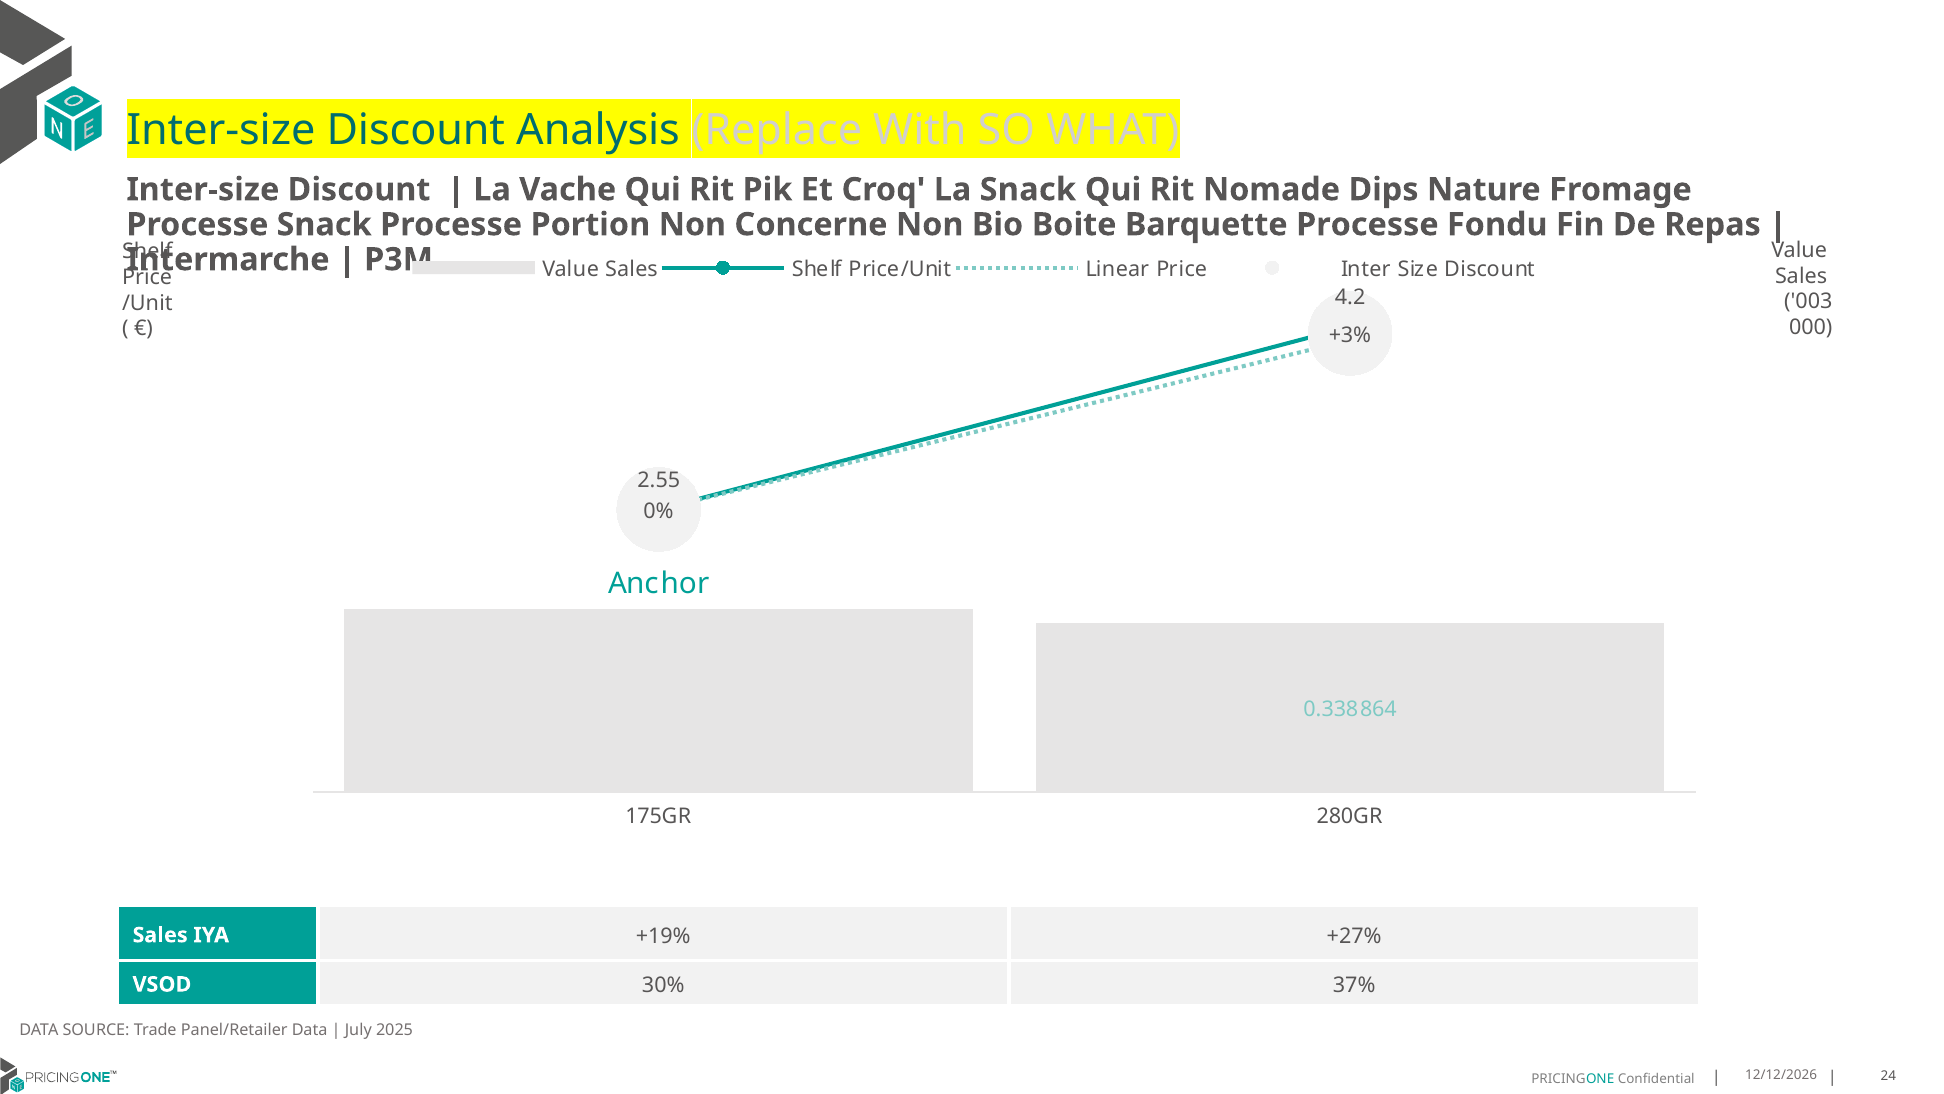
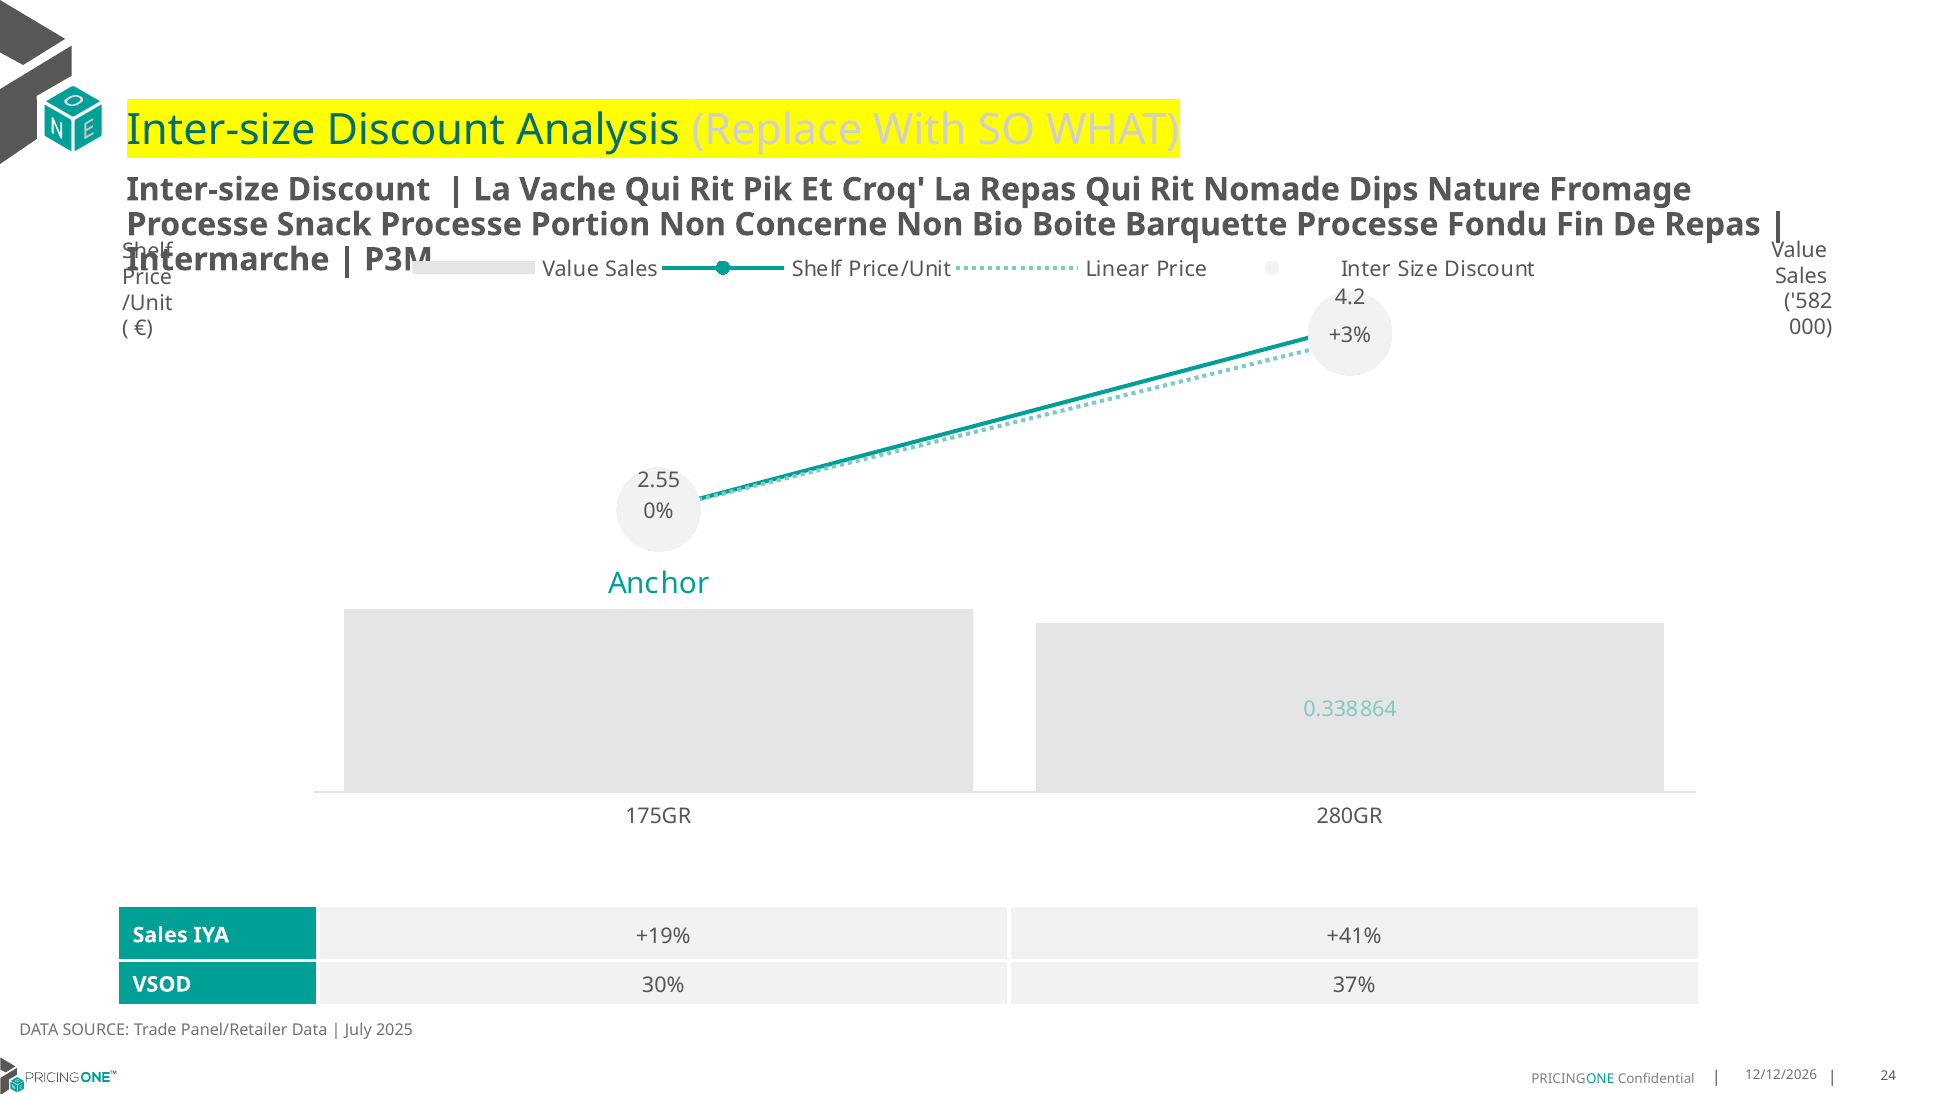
La Snack: Snack -> Repas
003: 003 -> 582
+27%: +27% -> +41%
